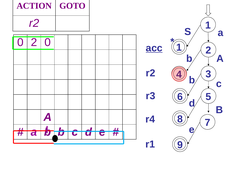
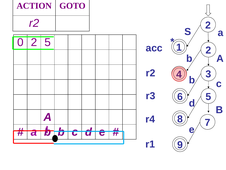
r2 1: 1 -> 2
2 0: 0 -> 5
acc underline: present -> none
